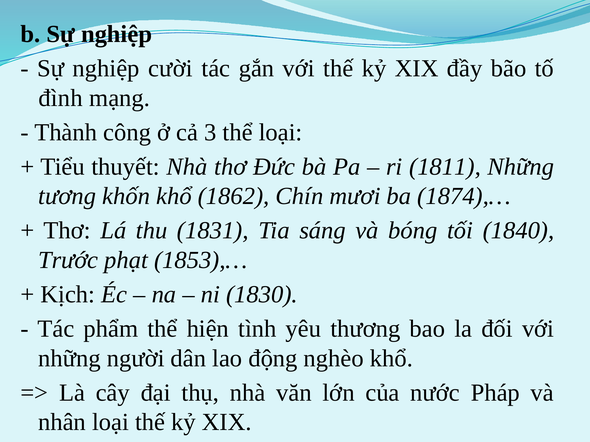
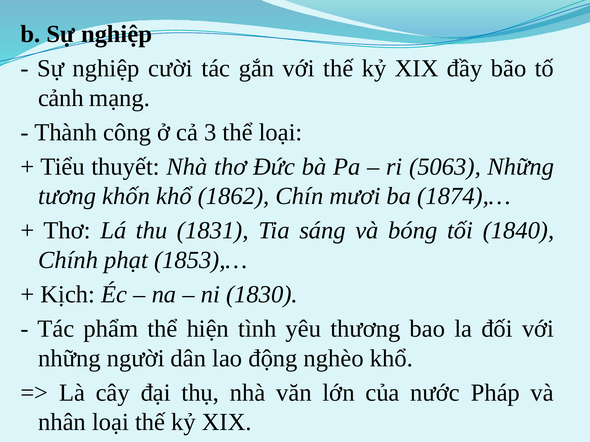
đình: đình -> cảnh
1811: 1811 -> 5063
Trước: Trước -> Chính
